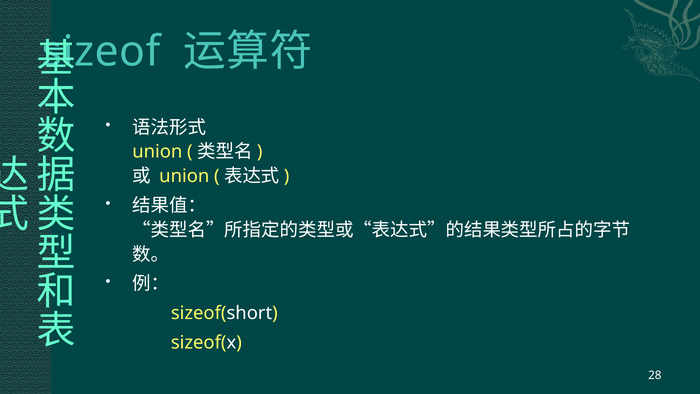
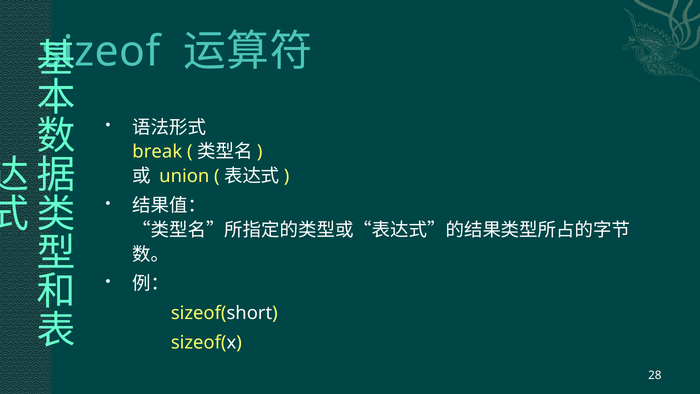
union at (157, 152): union -> break
